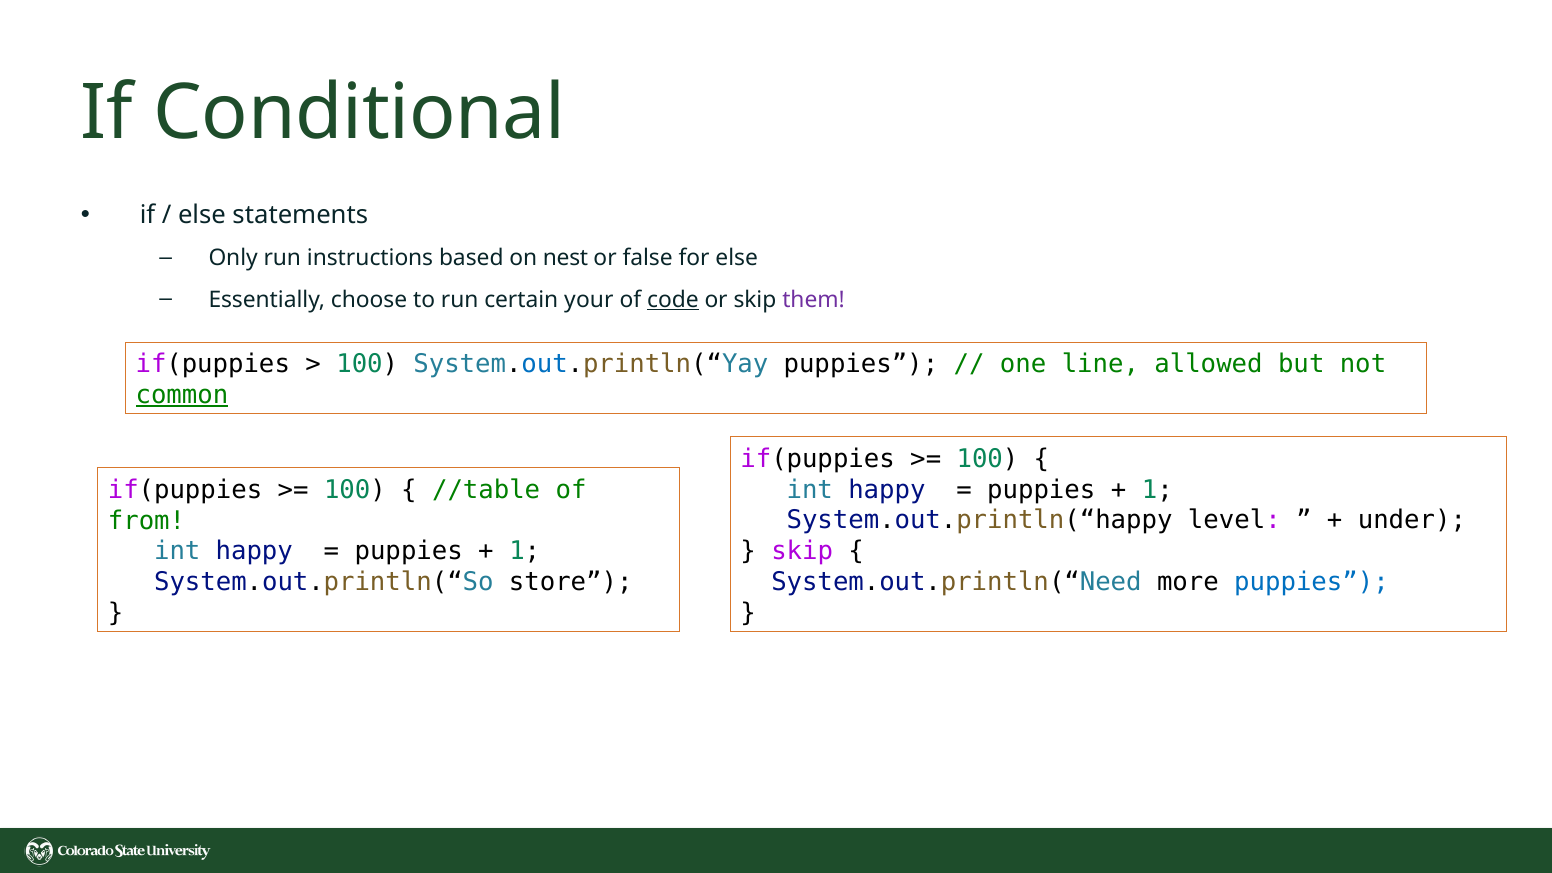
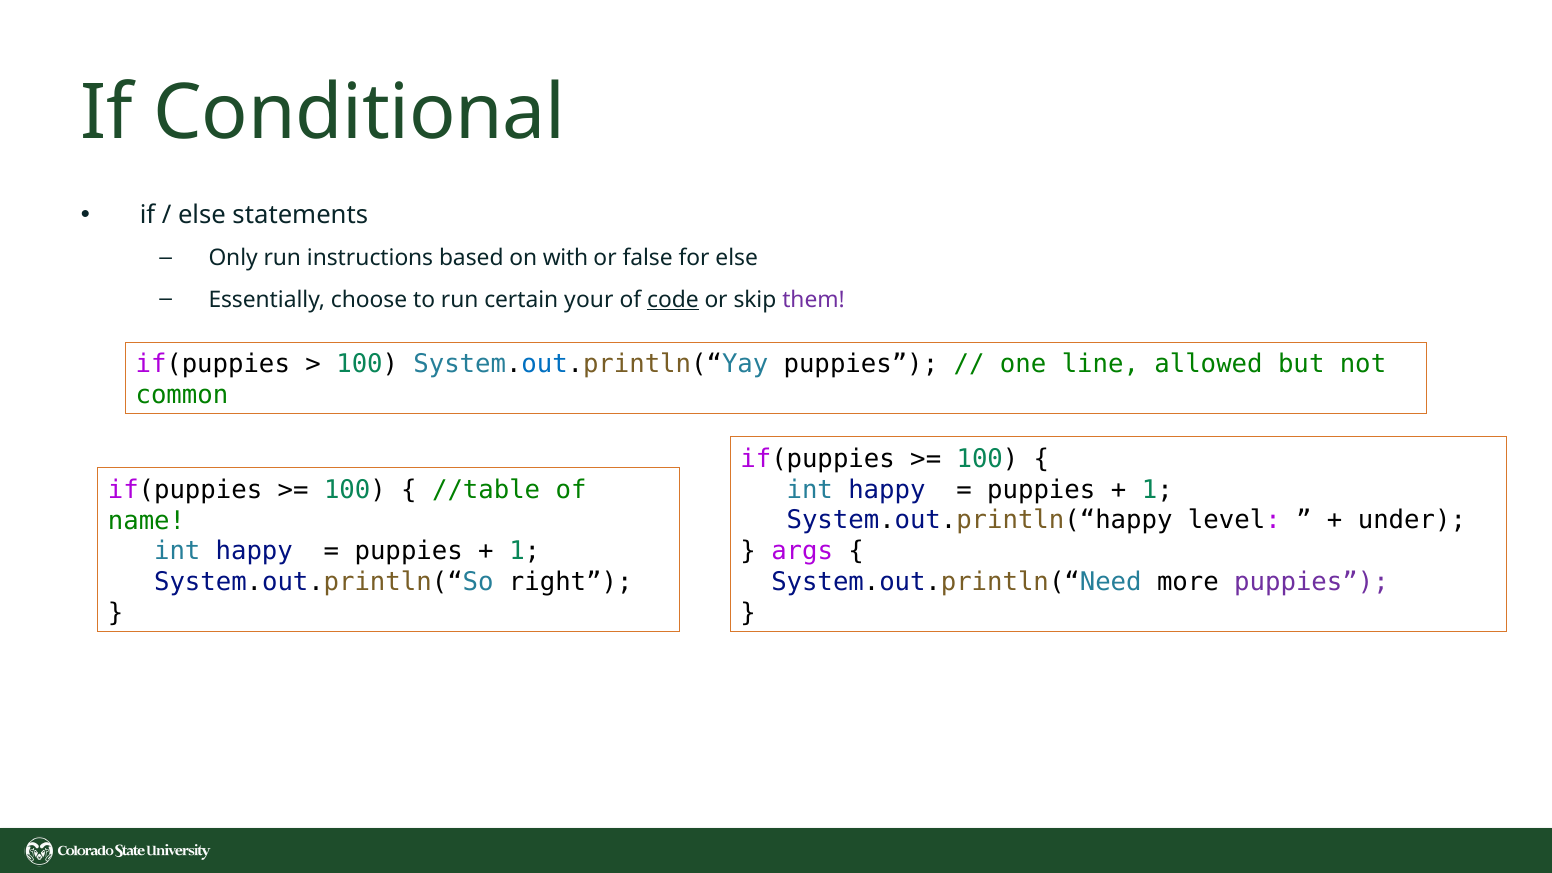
nest: nest -> with
common underline: present -> none
from: from -> name
skip at (802, 551): skip -> args
puppies at (1311, 582) colour: blue -> purple
store: store -> right
